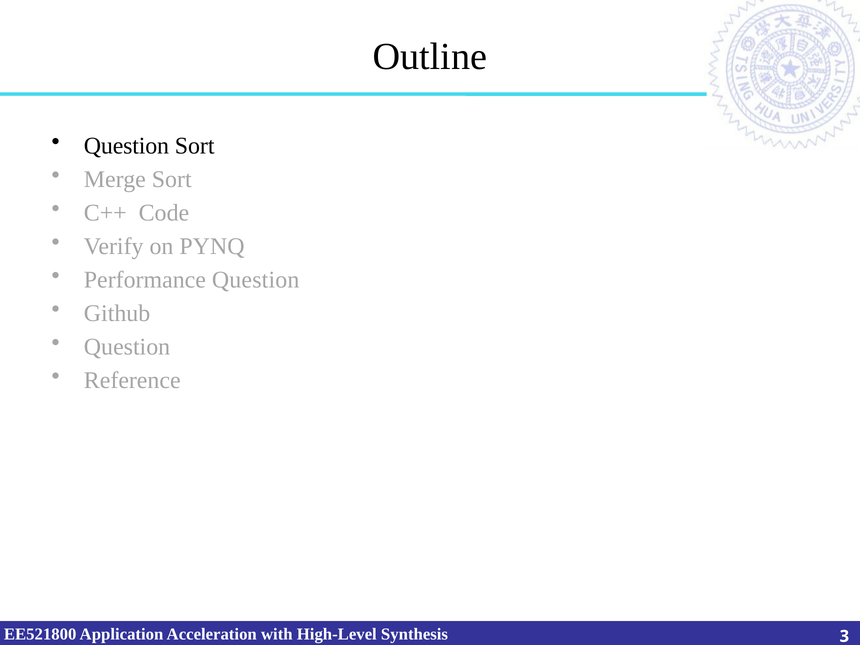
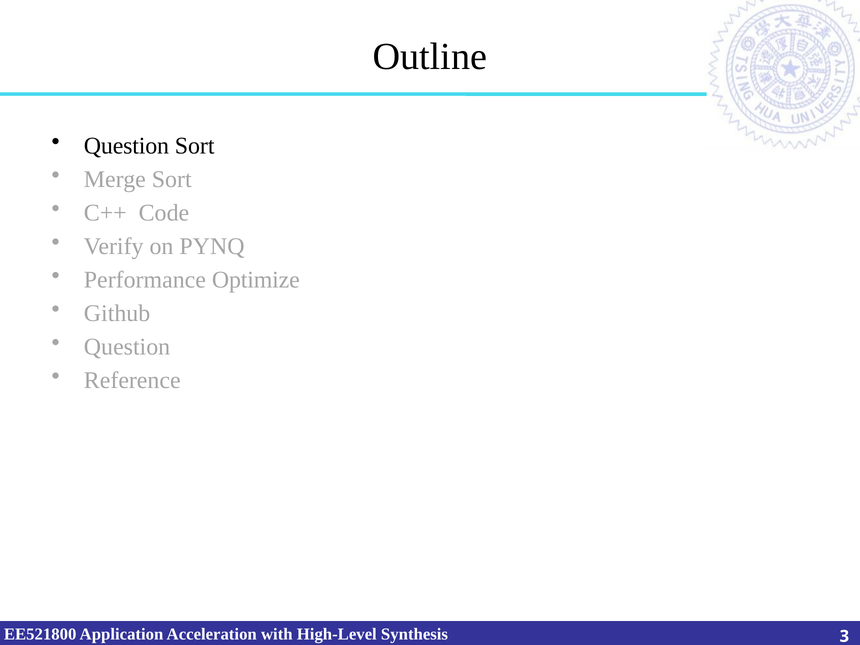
Performance Question: Question -> Optimize
